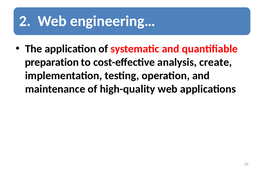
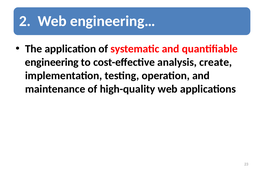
preparation: preparation -> engineering
